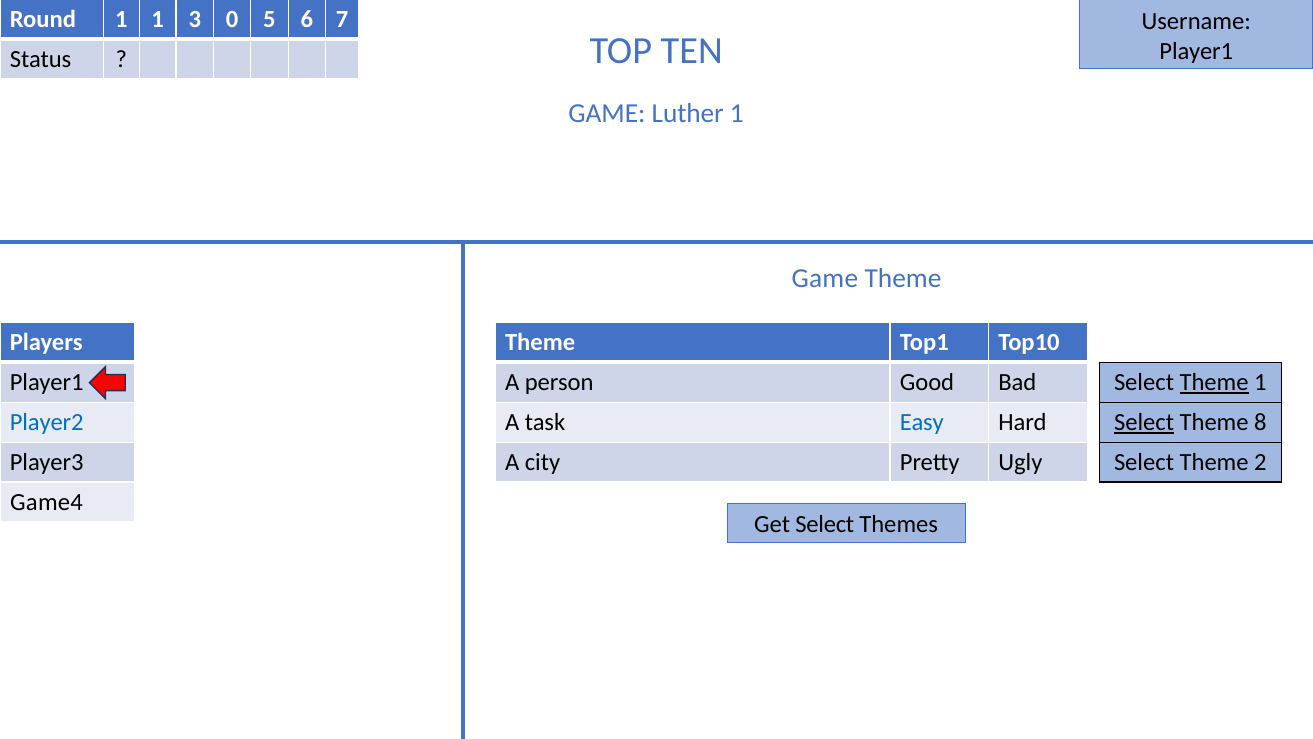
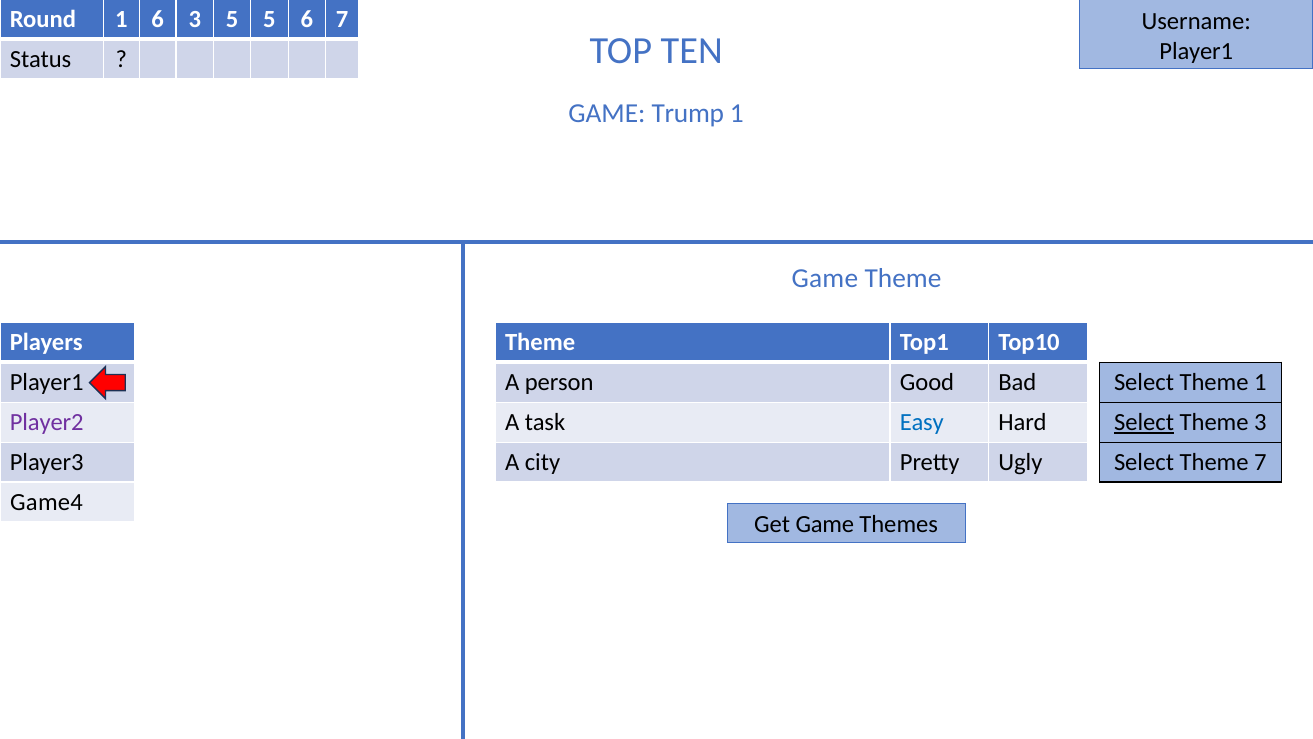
1 1: 1 -> 6
3 0: 0 -> 5
Luther: Luther -> Trump
Theme at (1214, 382) underline: present -> none
Player2 colour: blue -> purple
Theme 8: 8 -> 3
Theme 2: 2 -> 7
Get Select: Select -> Game
